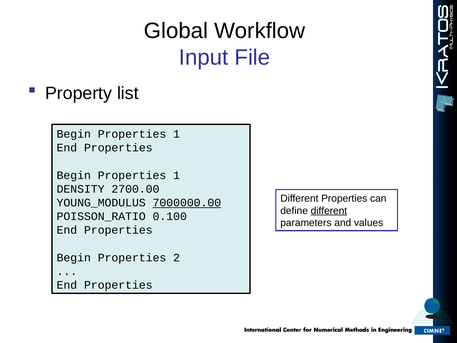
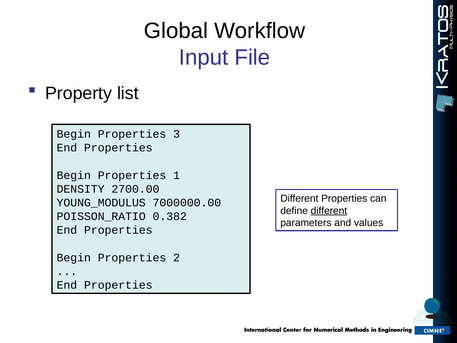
1 at (177, 134): 1 -> 3
7000000.00 underline: present -> none
0.100: 0.100 -> 0.382
